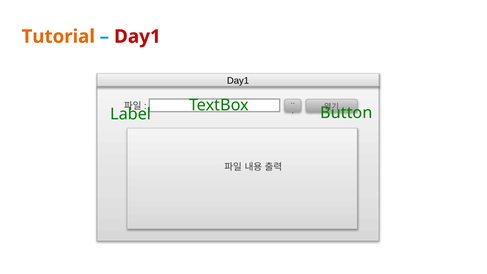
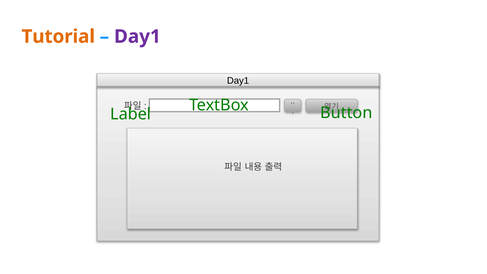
Day1 at (137, 37) colour: red -> purple
